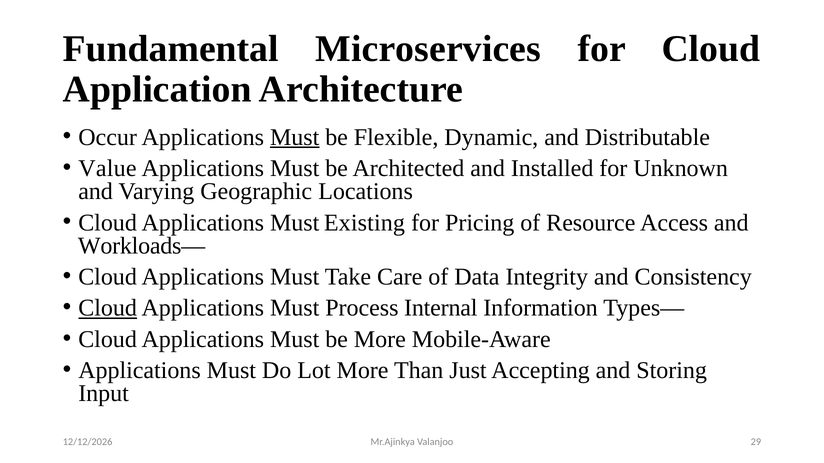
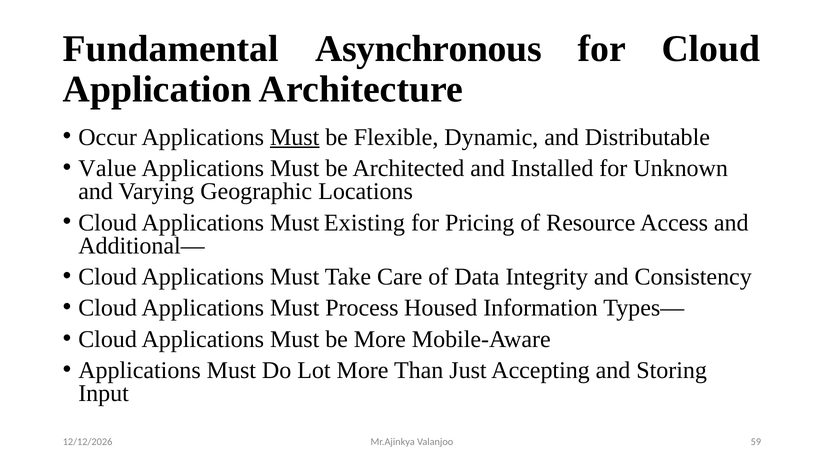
Microservices: Microservices -> Asynchronous
Workloads—: Workloads— -> Additional—
Cloud at (108, 308) underline: present -> none
Internal: Internal -> Housed
29: 29 -> 59
